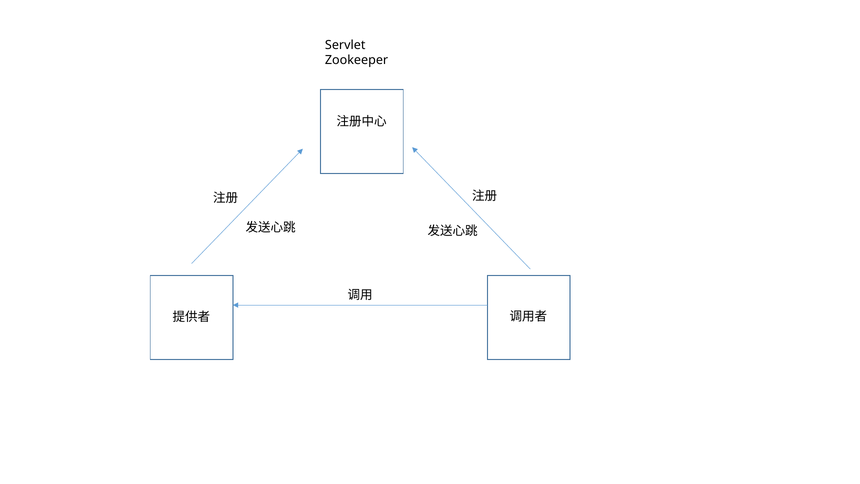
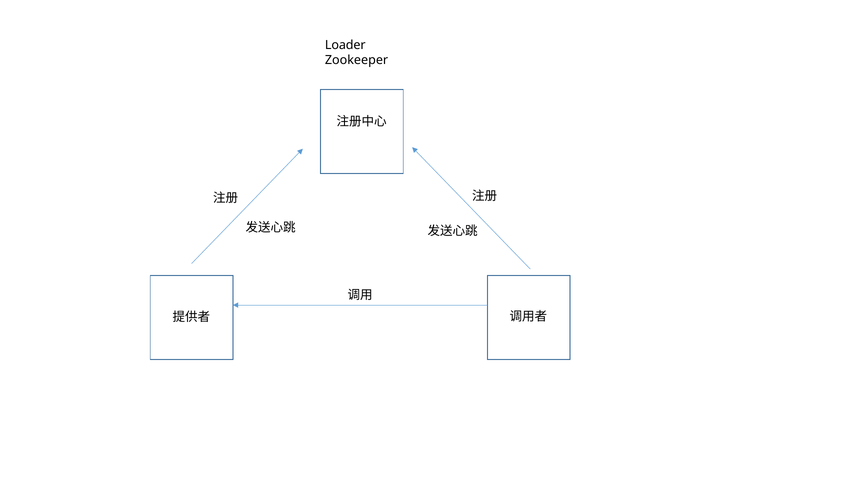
Servlet: Servlet -> Loader
